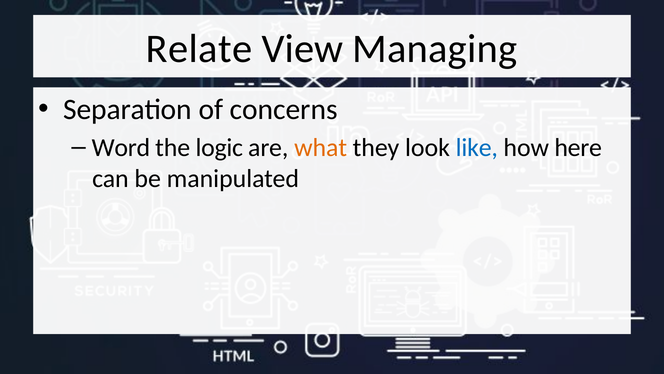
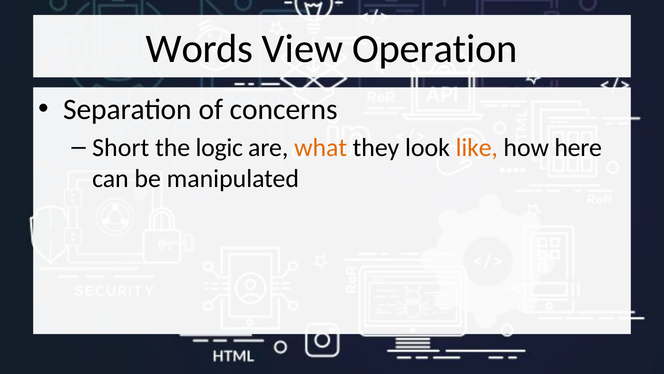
Relate: Relate -> Words
Managing: Managing -> Operation
Word: Word -> Short
like colour: blue -> orange
